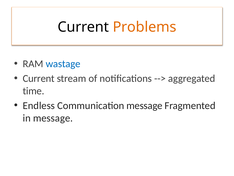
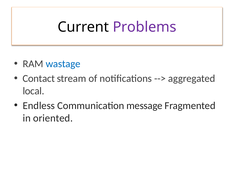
Problems colour: orange -> purple
Current at (39, 78): Current -> Contact
time: time -> local
in message: message -> oriented
